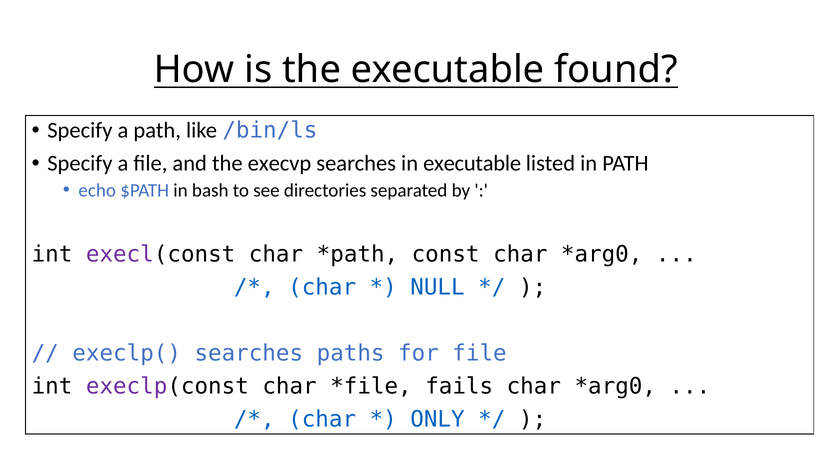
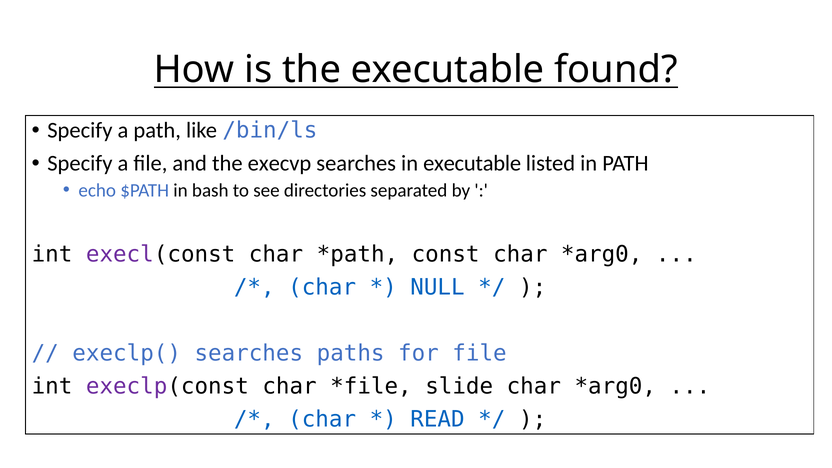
fails: fails -> slide
ONLY: ONLY -> READ
